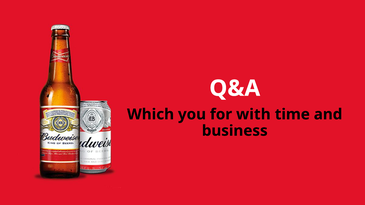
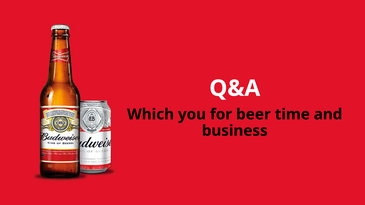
with: with -> beer
